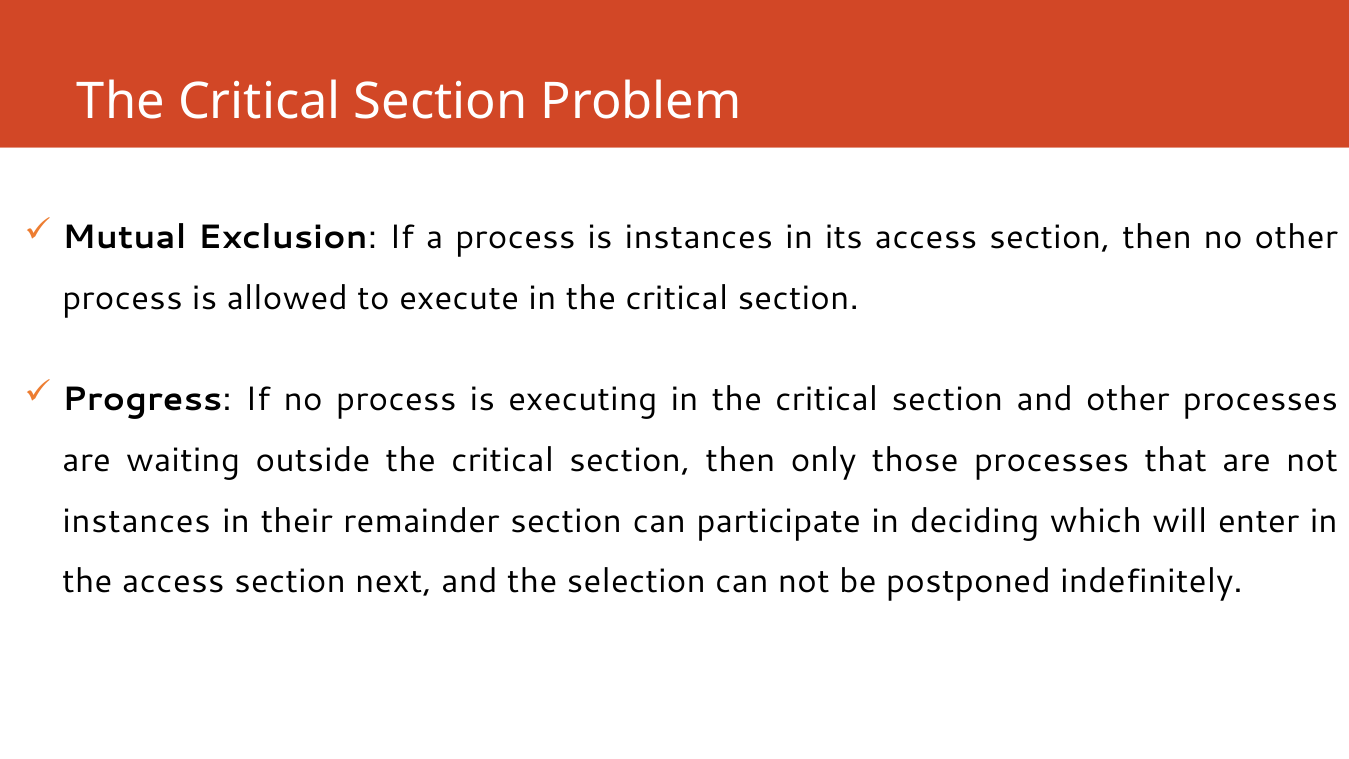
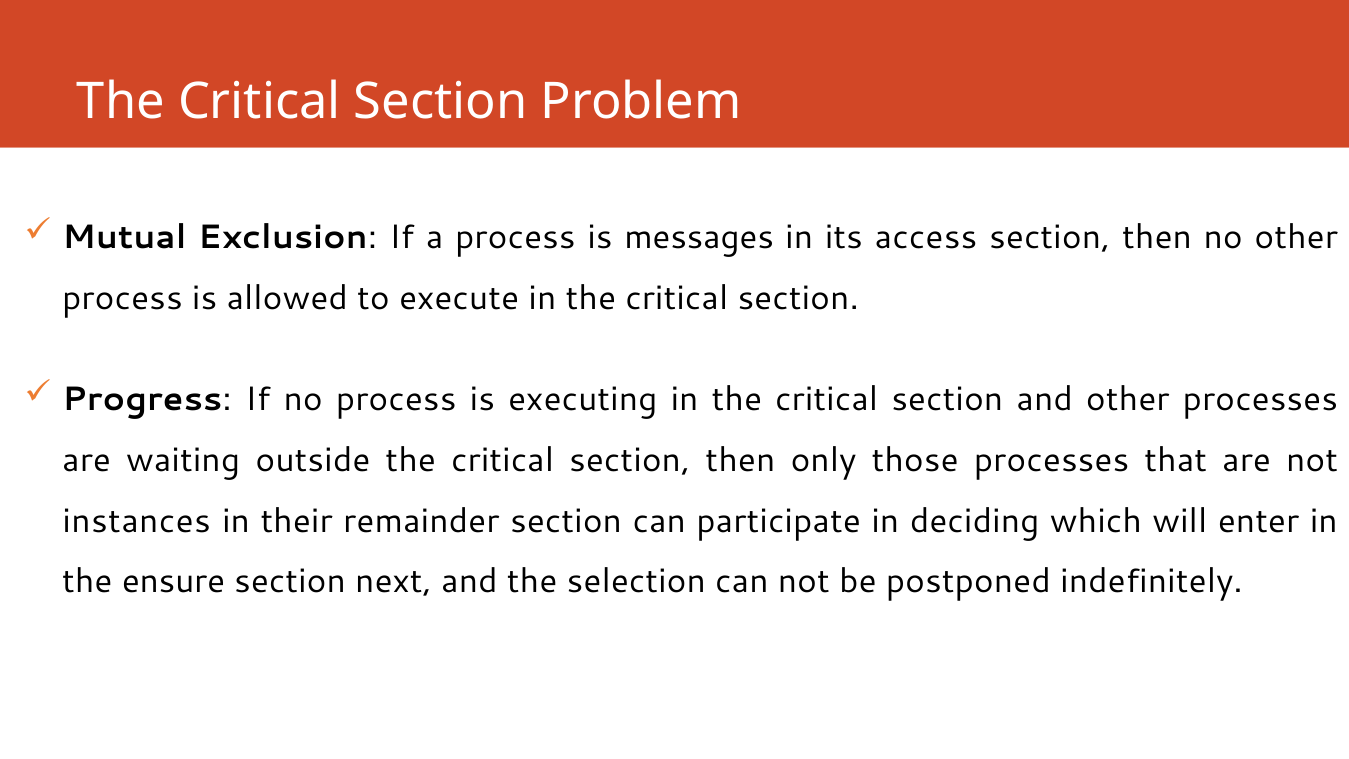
is instances: instances -> messages
the access: access -> ensure
